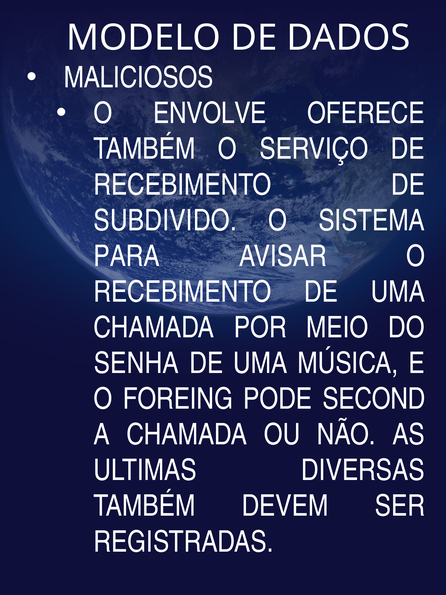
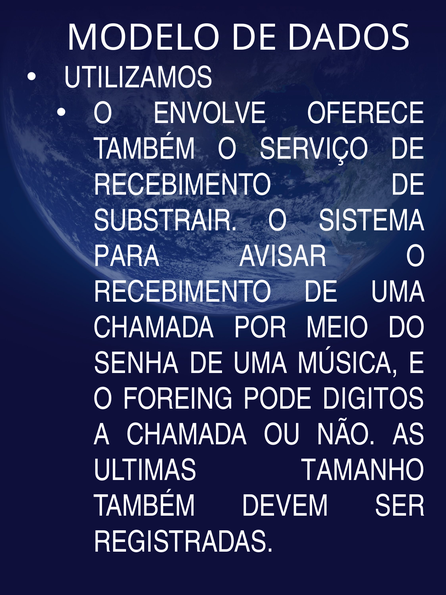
MALICIOSOS: MALICIOSOS -> UTILIZAMOS
SUBDIVIDO: SUBDIVIDO -> SUBSTRAIR
SECOND: SECOND -> DIGITOS
DIVERSAS: DIVERSAS -> TAMANHO
